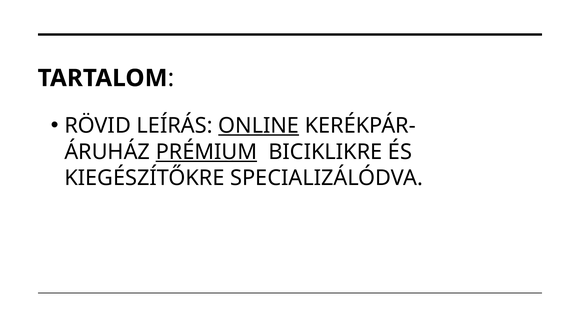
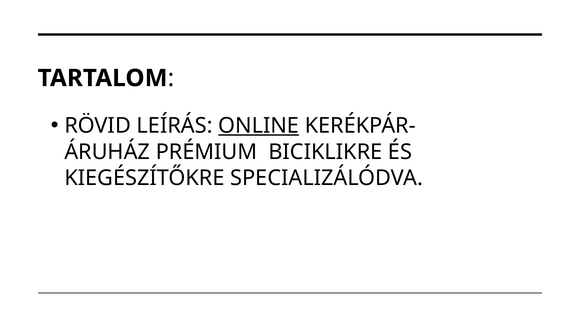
PRÉMIUM underline: present -> none
